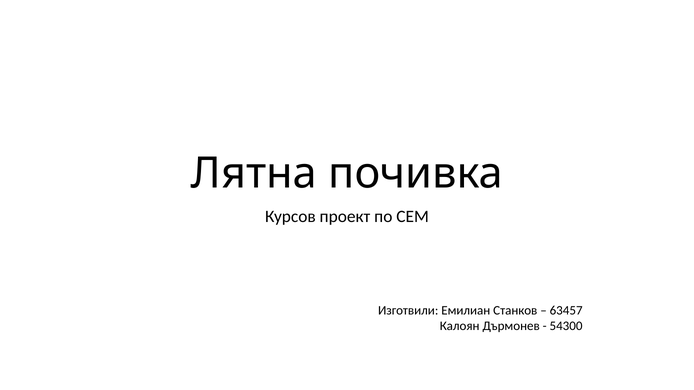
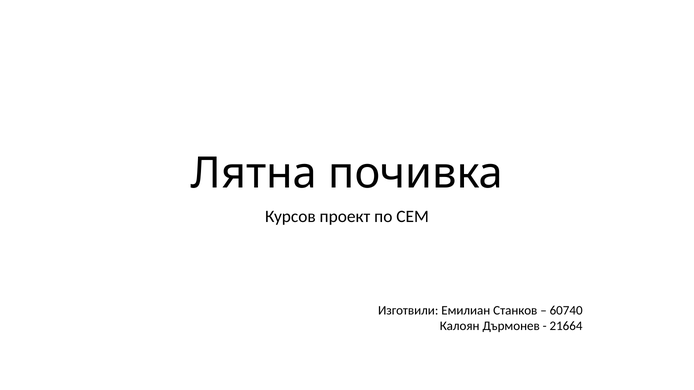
63457: 63457 -> 60740
54300: 54300 -> 21664
